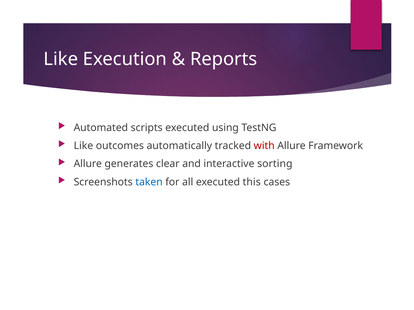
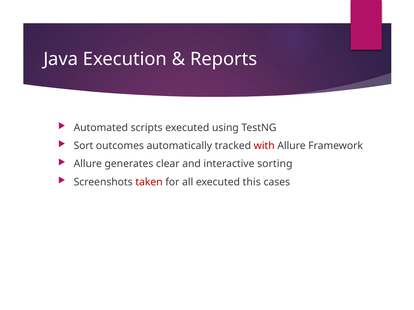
Like at (61, 59): Like -> Java
Like at (83, 146): Like -> Sort
taken colour: blue -> red
